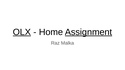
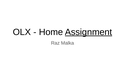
OLX underline: present -> none
